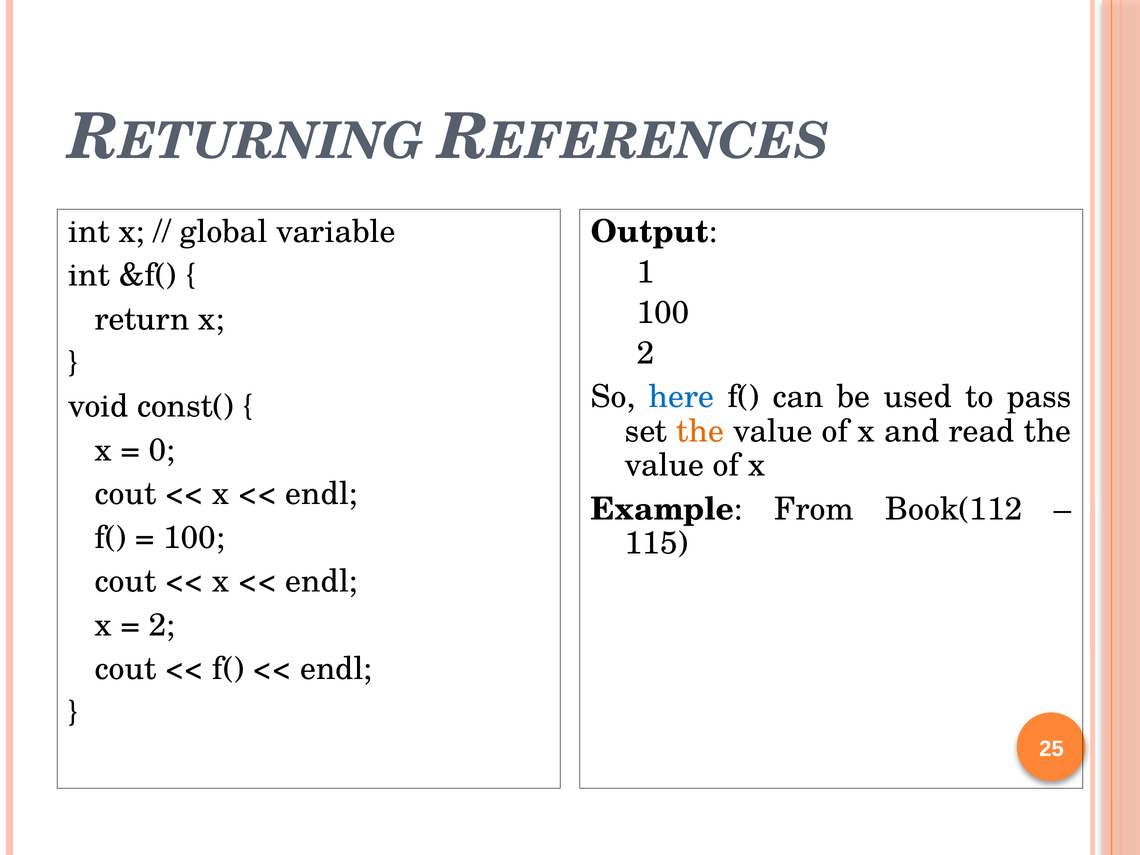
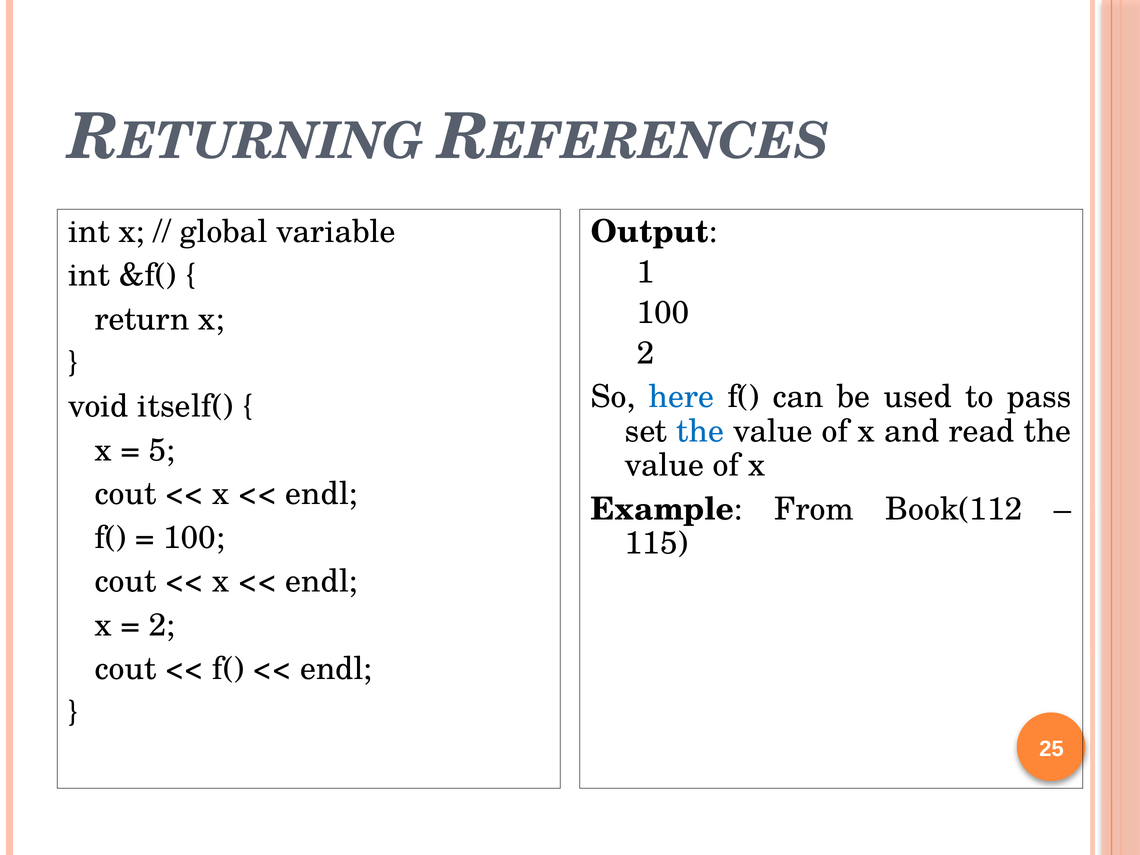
const(: const( -> itself(
the at (700, 431) colour: orange -> blue
0: 0 -> 5
